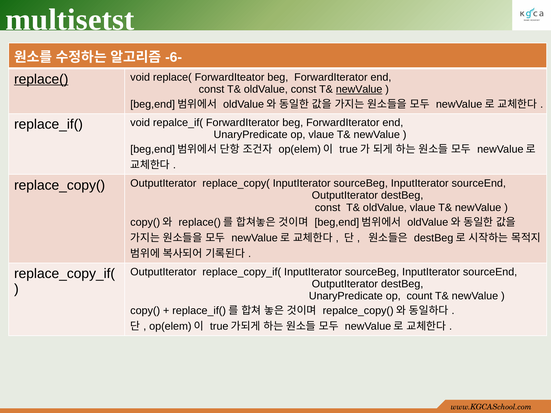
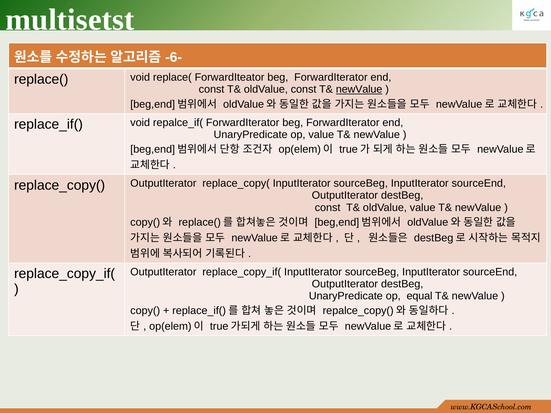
replace( at (41, 79) underline: present -> none
op vlaue: vlaue -> value
oldValue vlaue: vlaue -> value
count: count -> equal
